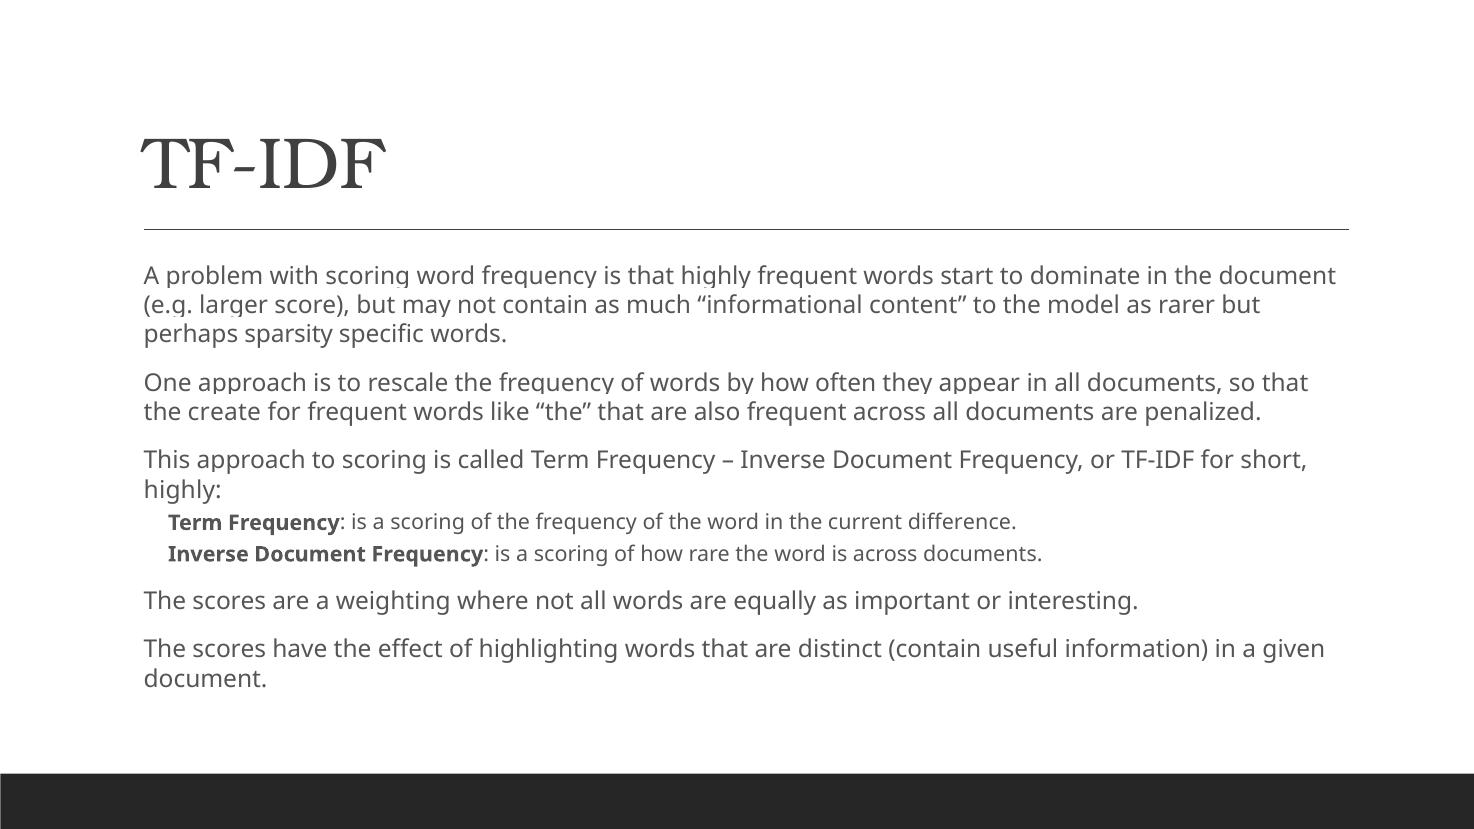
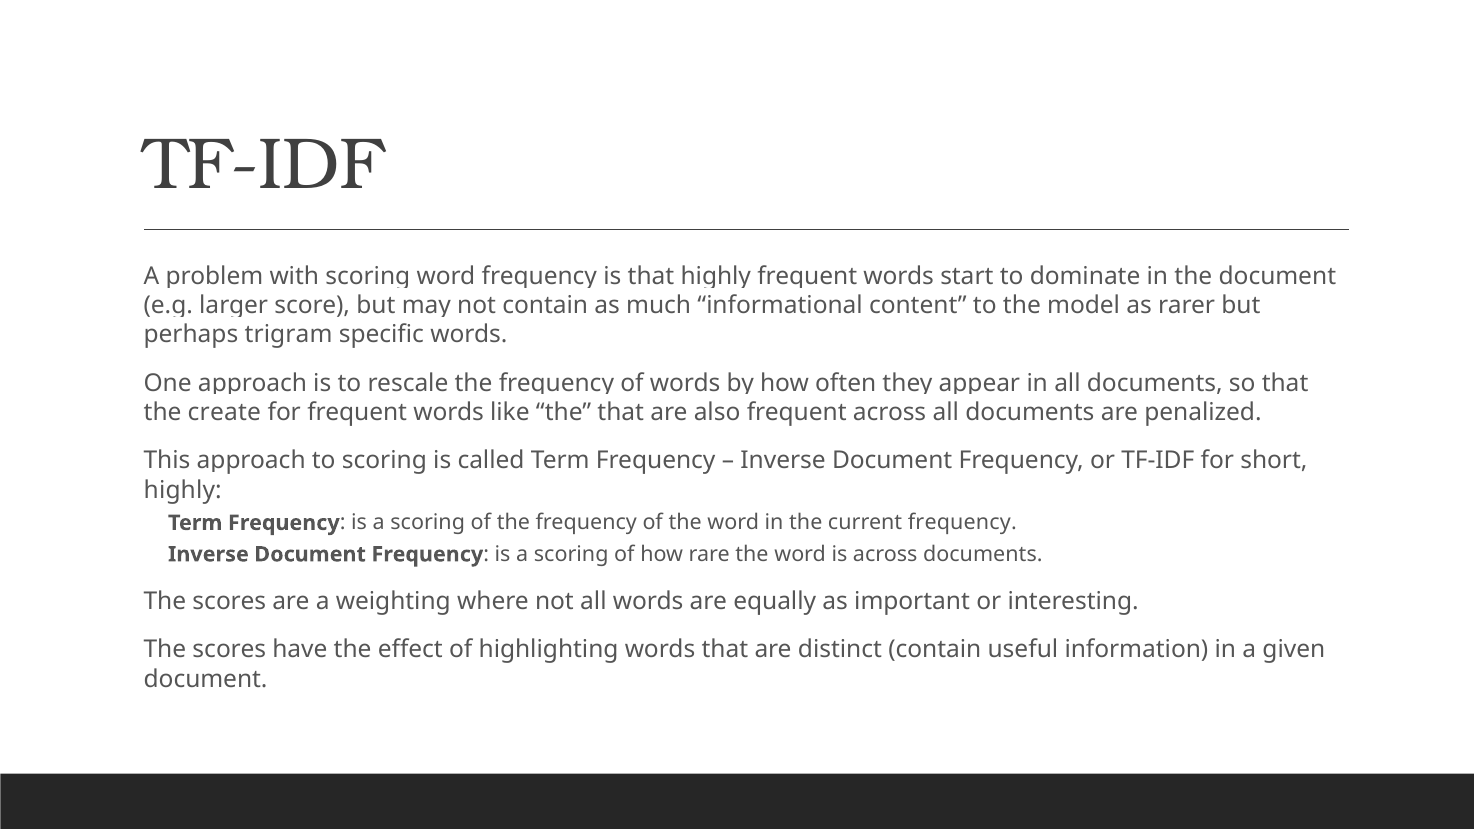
sparsity: sparsity -> trigram
current difference: difference -> frequency
